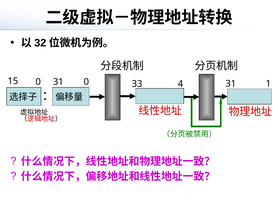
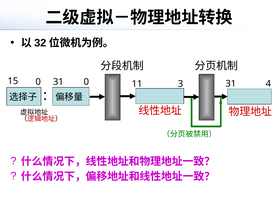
4: 4 -> 3
33: 33 -> 11
1: 1 -> 4
